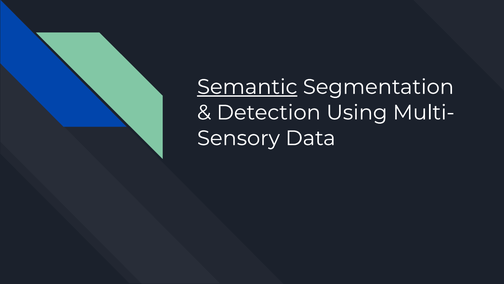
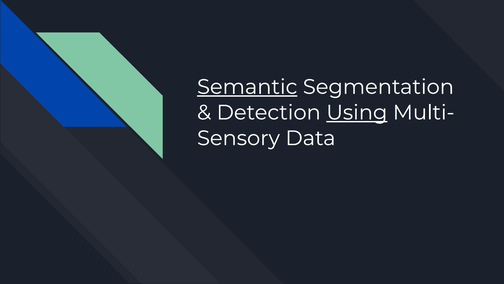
Using underline: none -> present
